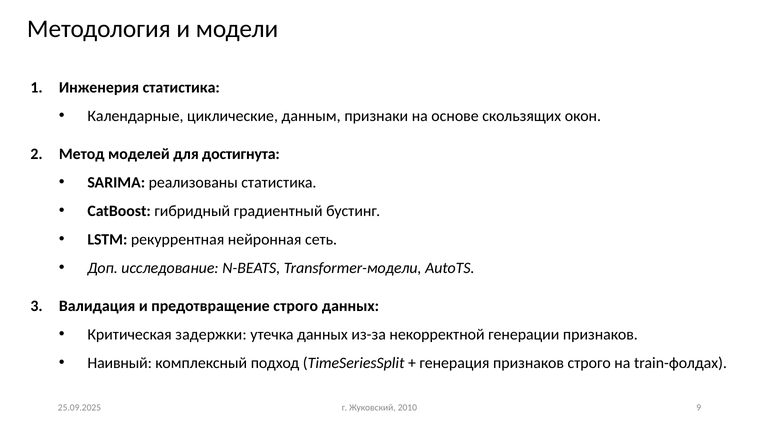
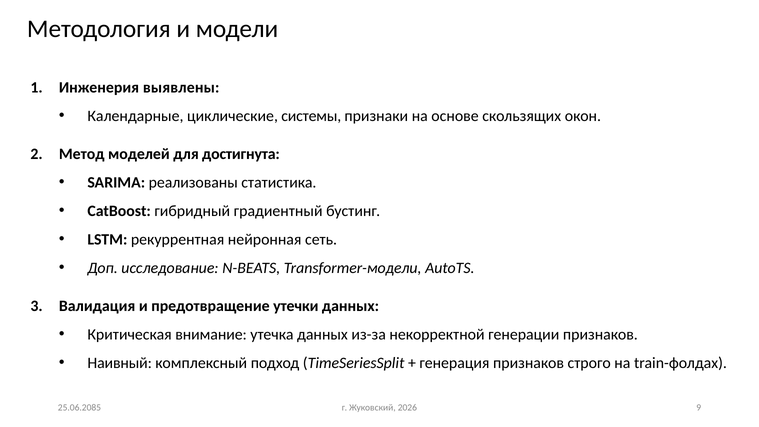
Инженерия статистика: статистика -> выявлены
данным: данным -> системы
предотвращение строго: строго -> утечки
задержки: задержки -> внимание
2010: 2010 -> 2026
25.09.2025: 25.09.2025 -> 25.06.2085
